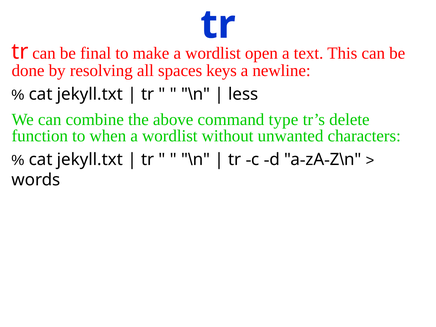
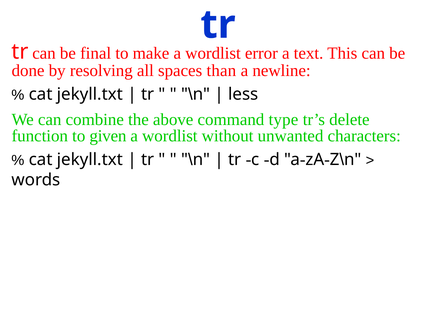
open: open -> error
keys: keys -> than
when: when -> given
